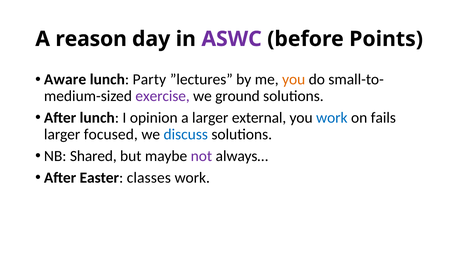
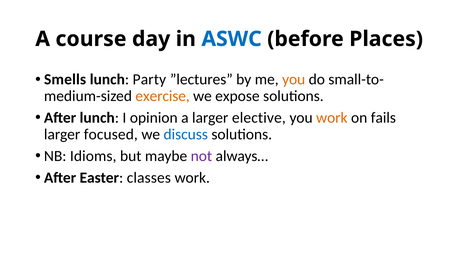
reason: reason -> course
ASWC colour: purple -> blue
Points: Points -> Places
Aware: Aware -> Smells
exercise colour: purple -> orange
ground: ground -> expose
external: external -> elective
work at (332, 117) colour: blue -> orange
Shared: Shared -> Idioms
